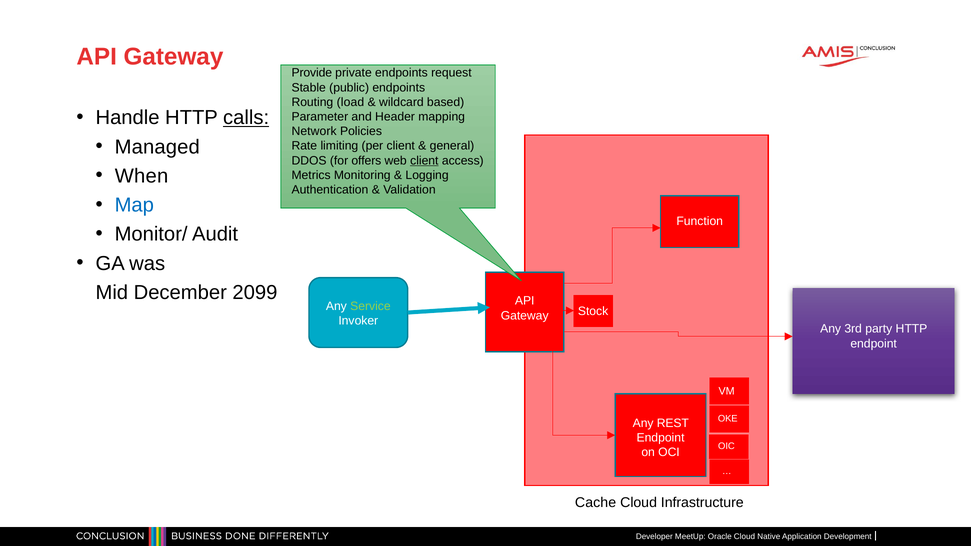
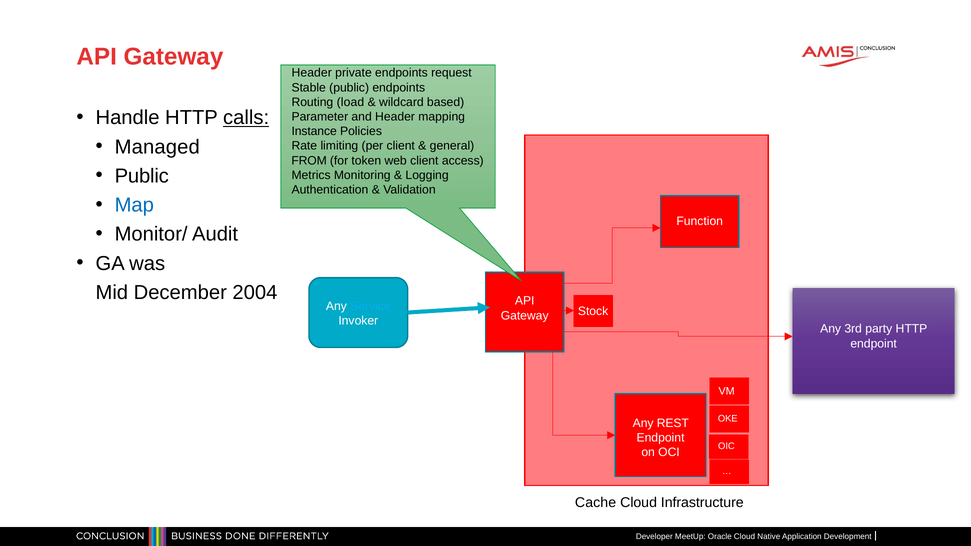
Provide at (312, 73): Provide -> Header
Network: Network -> Instance
DDOS: DDOS -> FROM
offers: offers -> token
client at (424, 161) underline: present -> none
When at (142, 176): When -> Public
2099: 2099 -> 2004
Service colour: light green -> light blue
